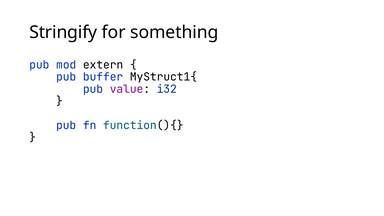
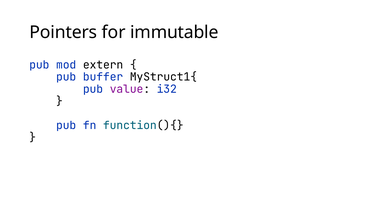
Stringify: Stringify -> Pointers
something: something -> immutable
